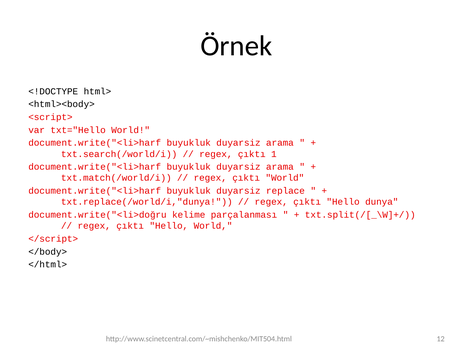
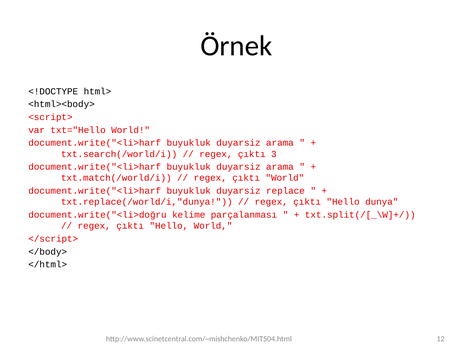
1: 1 -> 3
